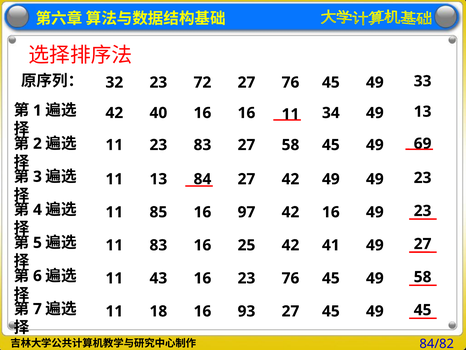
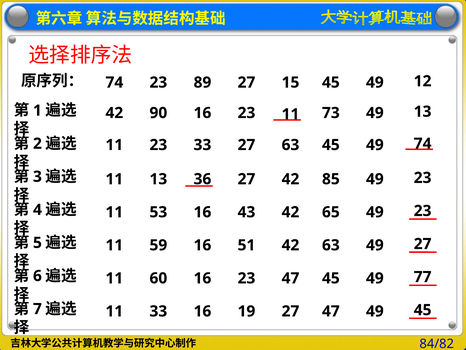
32 at (114, 82): 32 -> 74
72: 72 -> 89
27 76: 76 -> 15
33: 33 -> 12
40: 40 -> 90
16 at (246, 113): 16 -> 23
34: 34 -> 73
23 83: 83 -> 33
27 58: 58 -> 63
45 69: 69 -> 74
84: 84 -> 36
42 49: 49 -> 85
85: 85 -> 53
97: 97 -> 43
42 16: 16 -> 65
11 83: 83 -> 59
25: 25 -> 51
42 41: 41 -> 63
43: 43 -> 60
23 76: 76 -> 47
45 58: 58 -> 77
11 18: 18 -> 33
93: 93 -> 19
27 45: 45 -> 47
